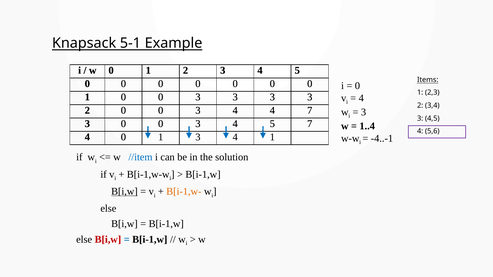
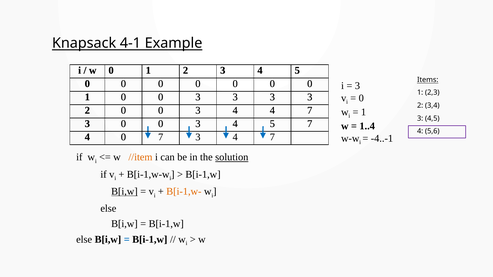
5-1: 5-1 -> 4-1
0 at (357, 86): 0 -> 3
4 at (361, 98): 4 -> 0
3 at (364, 112): 3 -> 1
1 at (161, 137): 1 -> 7
3 4 1: 1 -> 7
//item colour: blue -> orange
solution underline: none -> present
B[i,w at (108, 240) colour: red -> black
